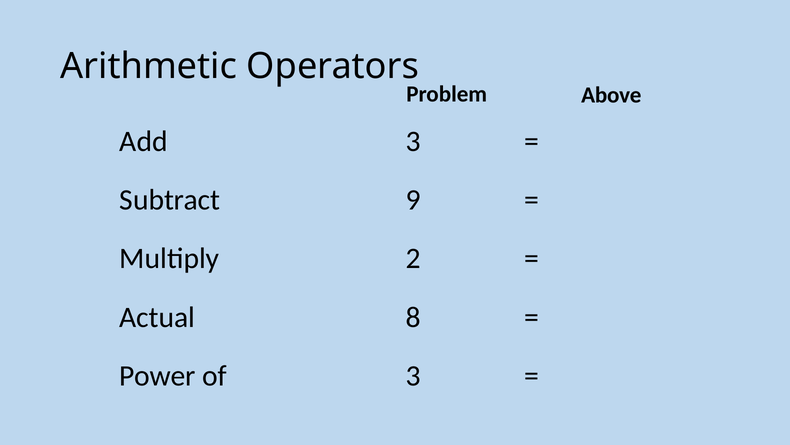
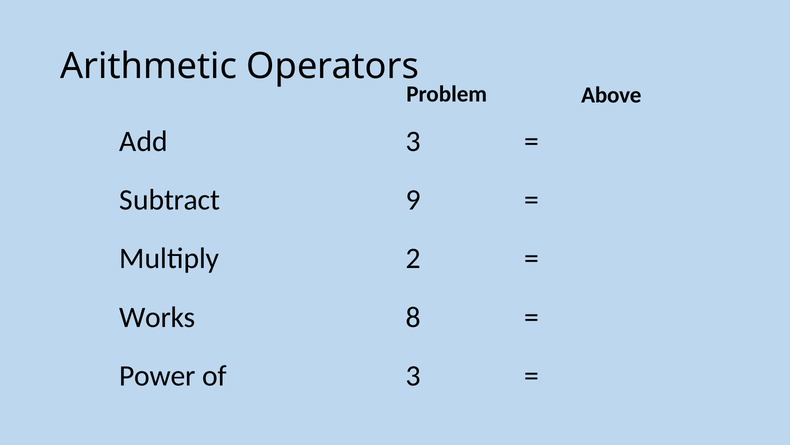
Actual: Actual -> Works
